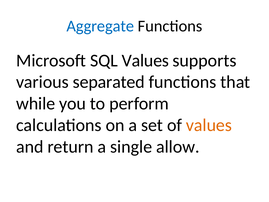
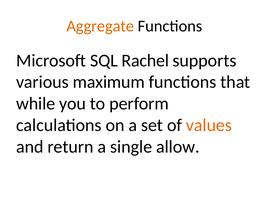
Aggregate colour: blue -> orange
SQL Values: Values -> Rachel
separated: separated -> maximum
